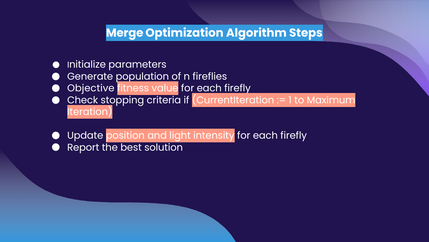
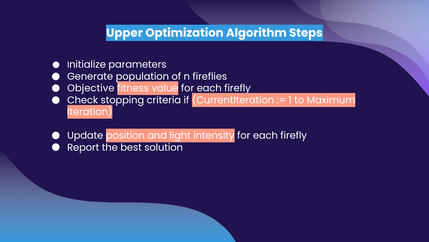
Merge: Merge -> Upper
